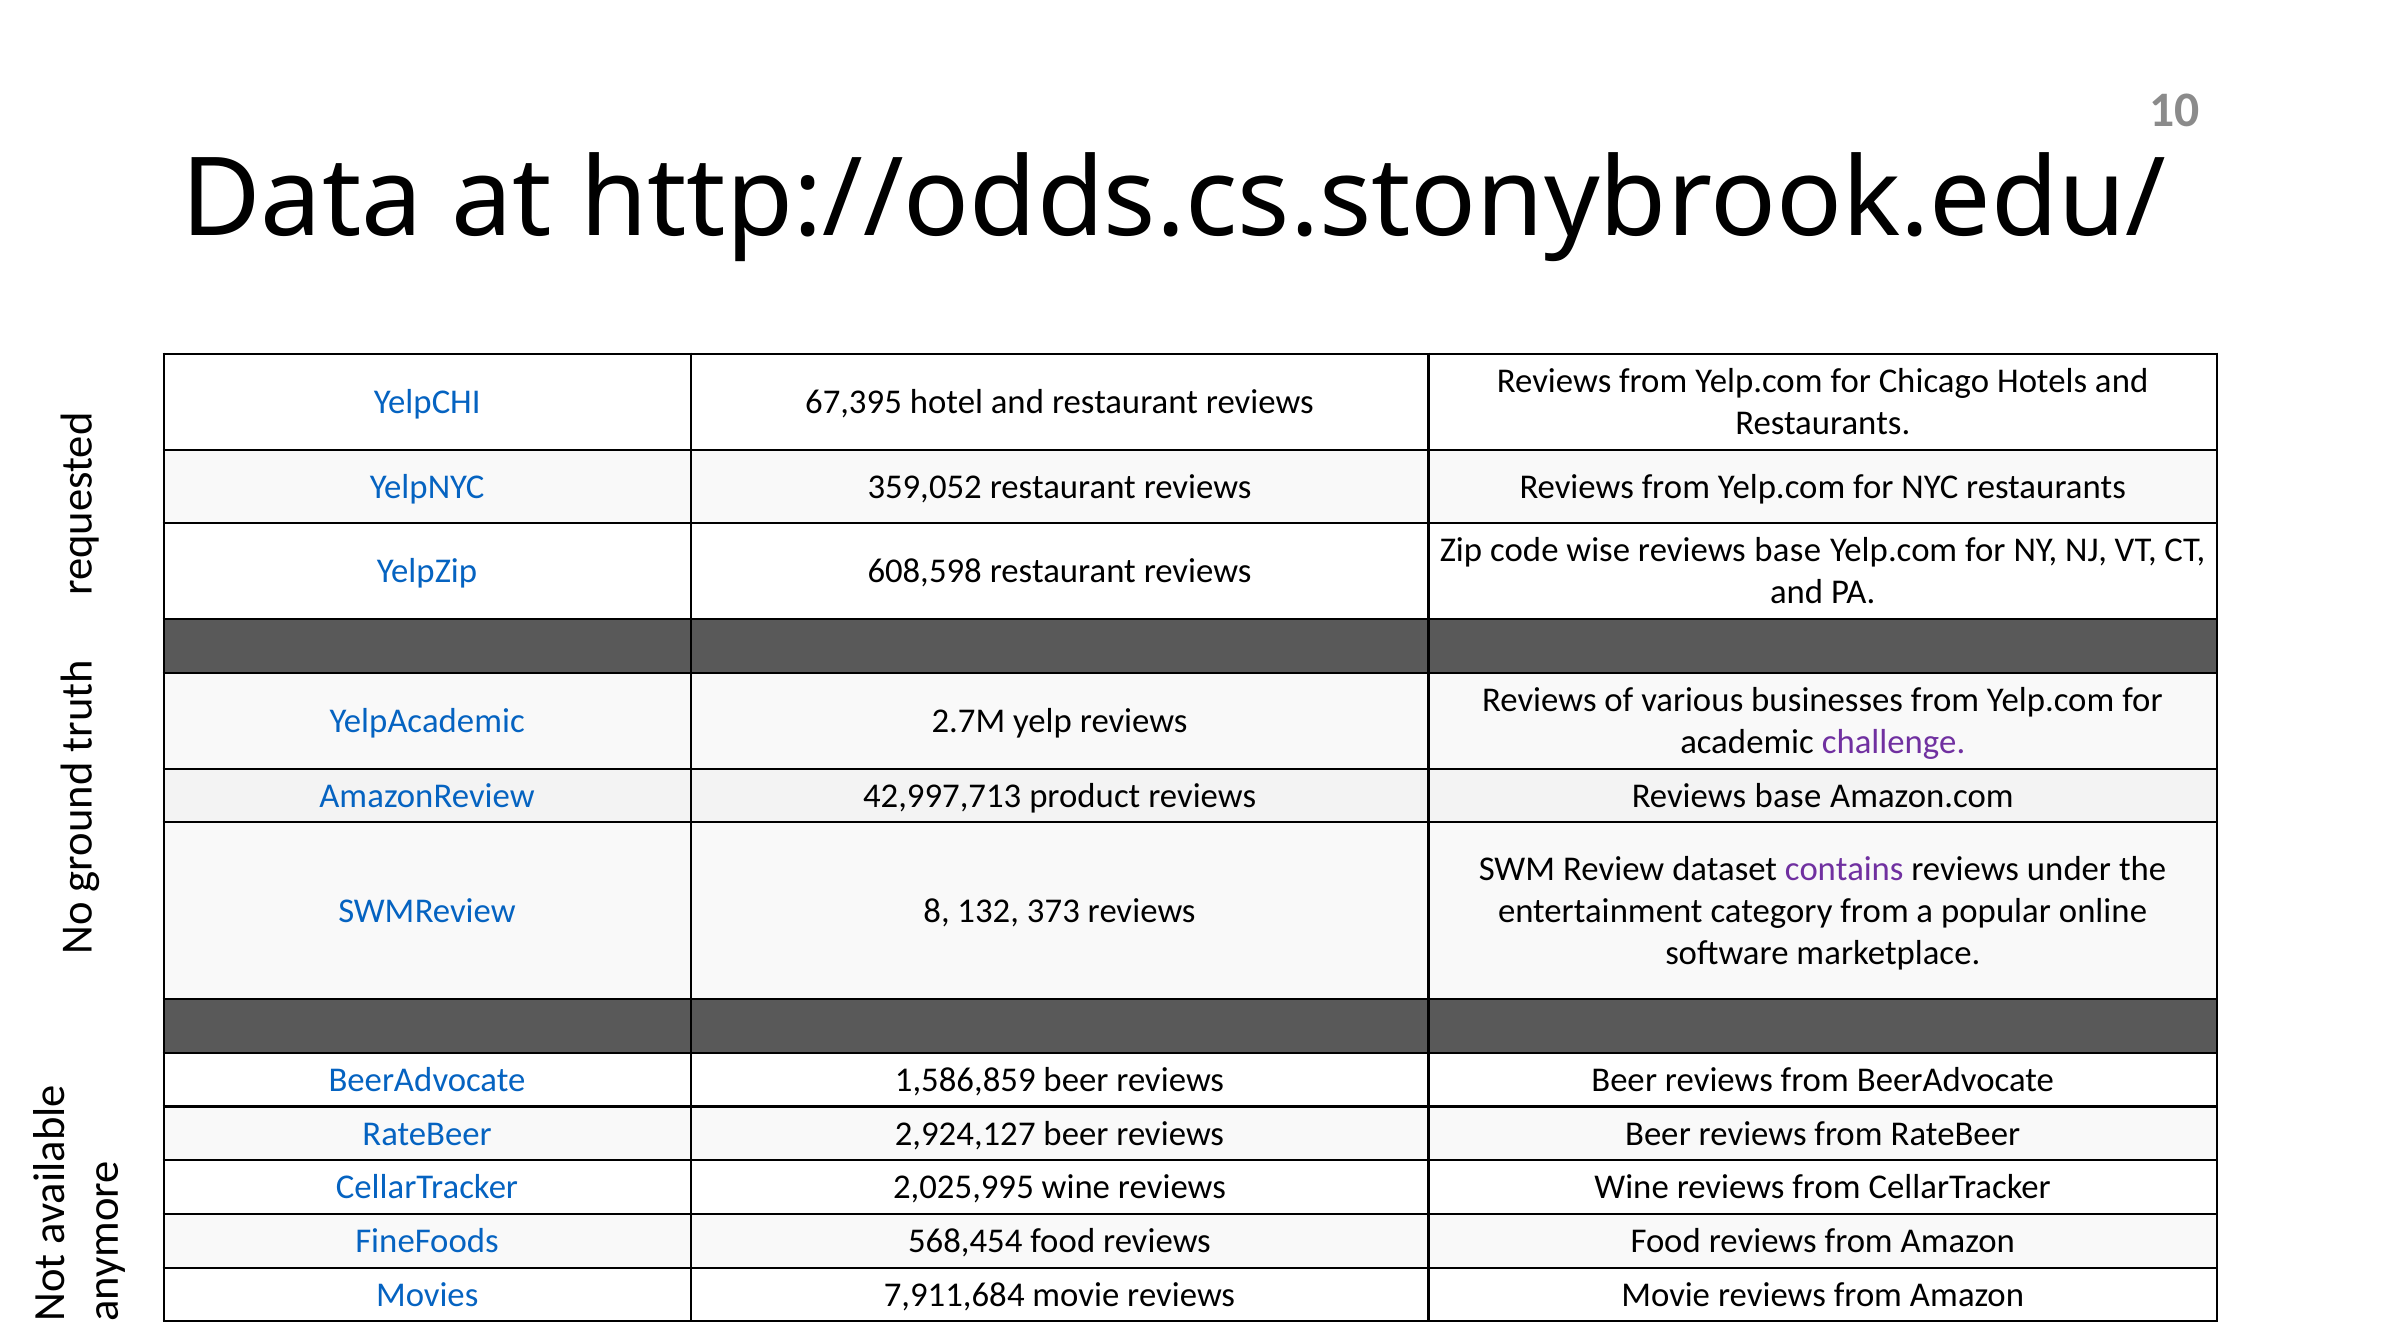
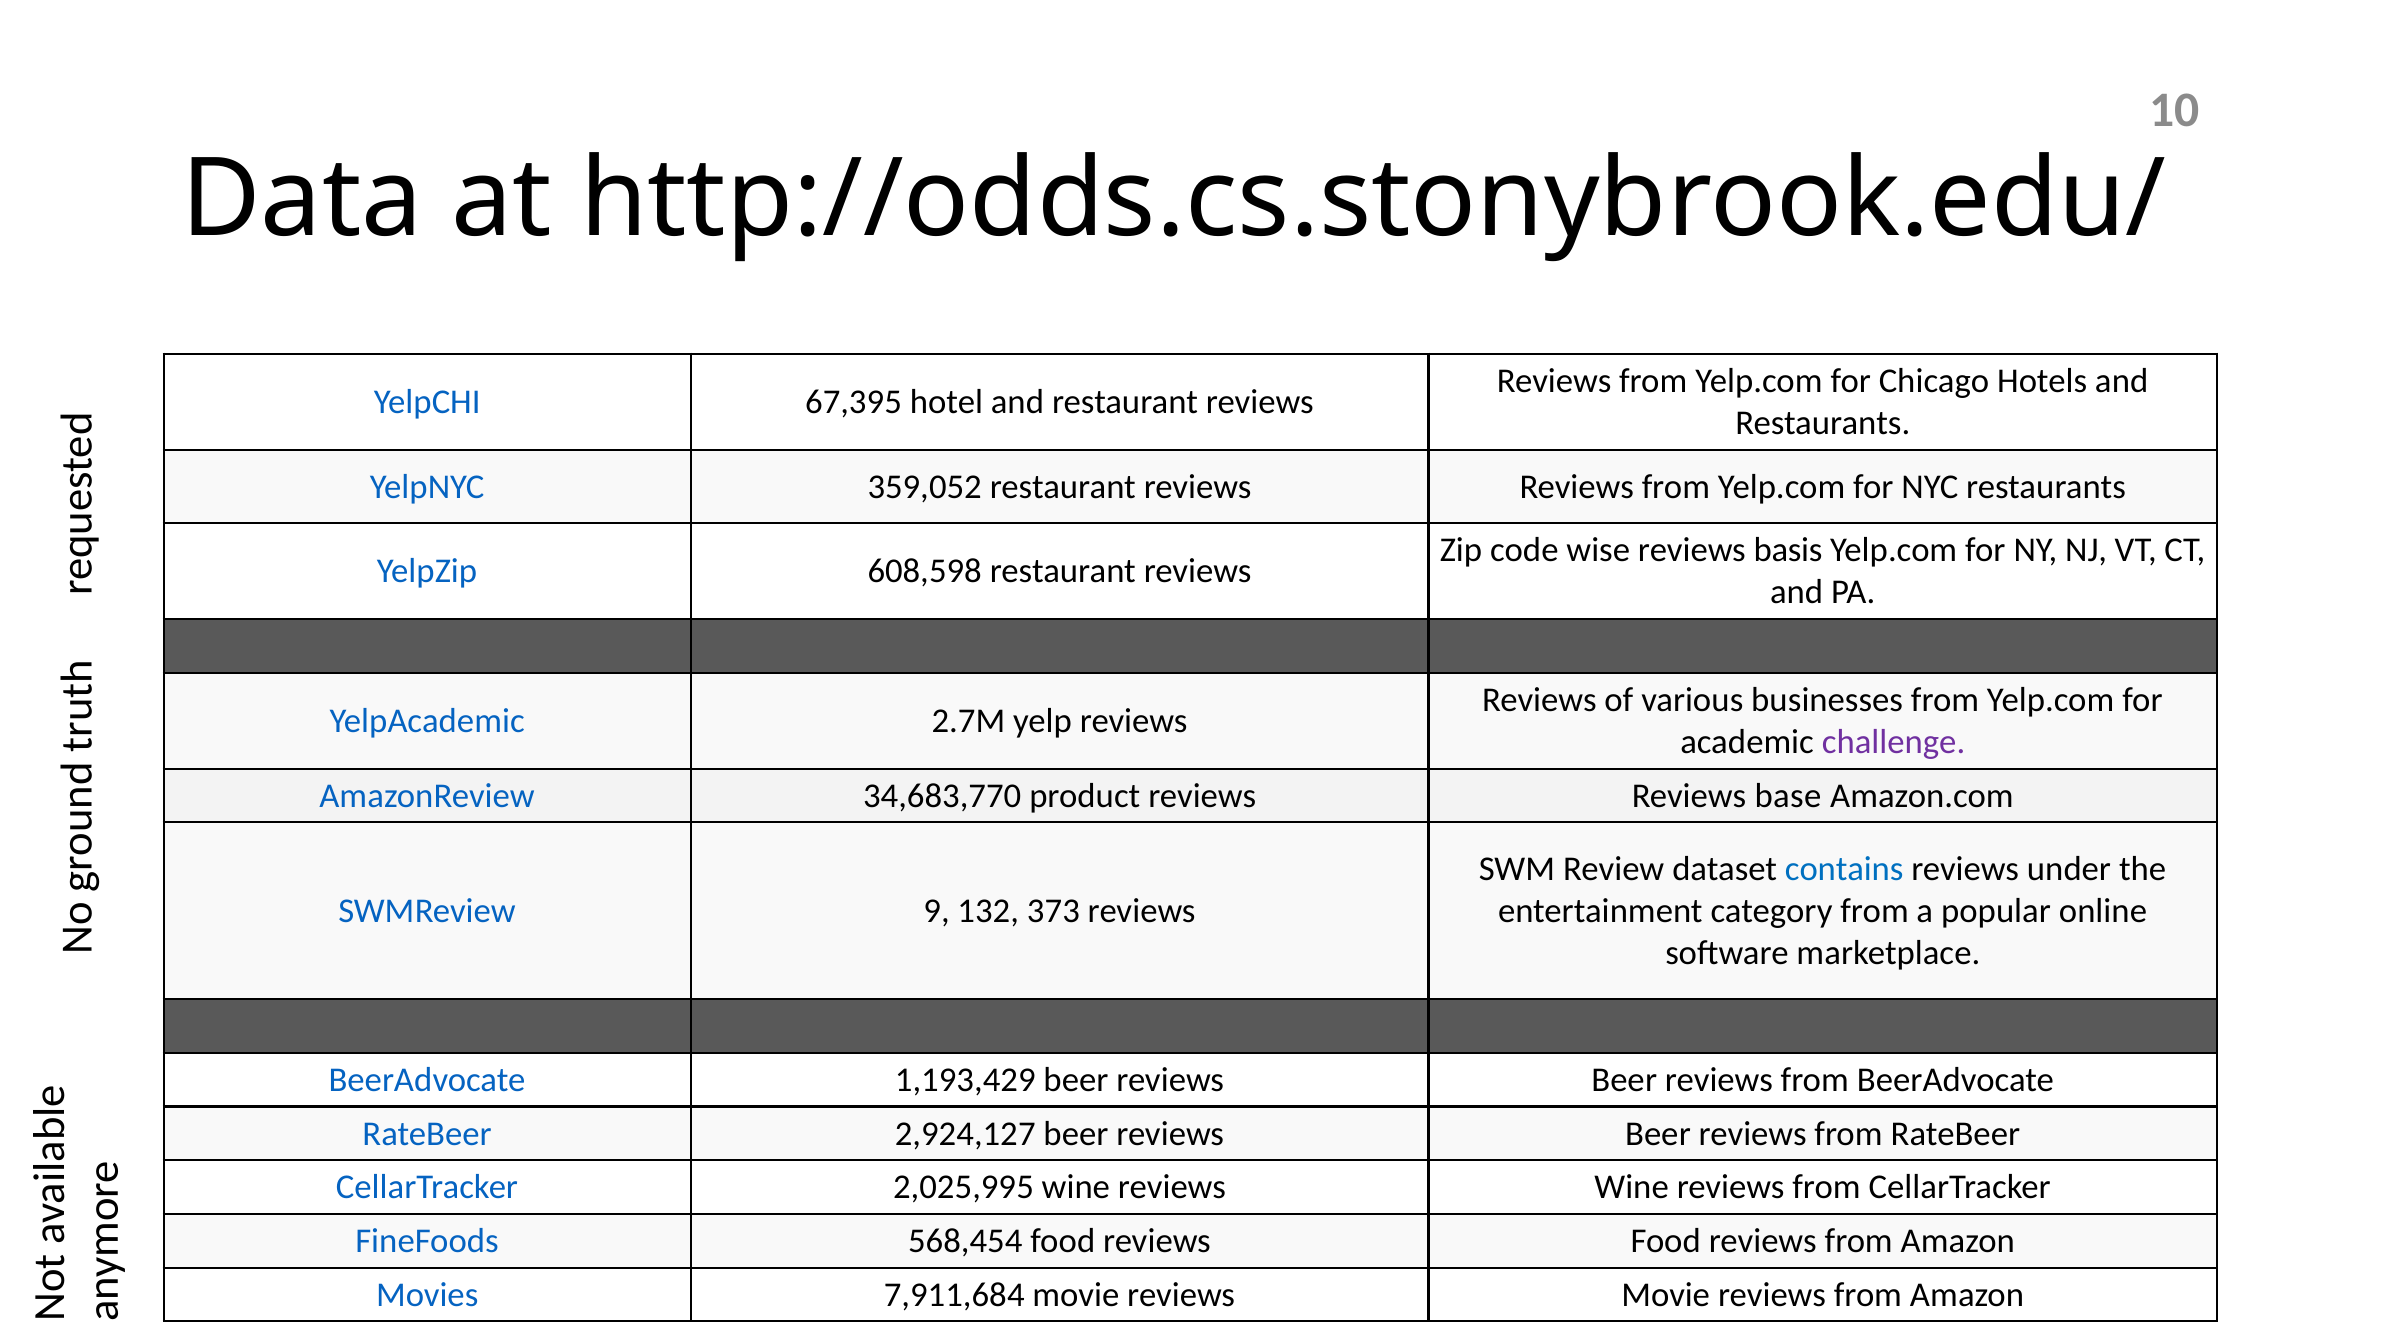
wise reviews base: base -> basis
42,997,713: 42,997,713 -> 34,683,770
contains colour: purple -> blue
8: 8 -> 9
1,586,859: 1,586,859 -> 1,193,429
